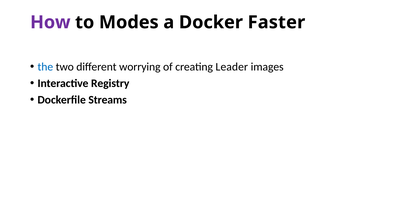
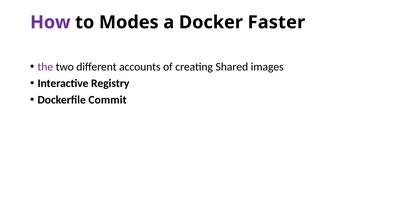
the colour: blue -> purple
worrying: worrying -> accounts
Leader: Leader -> Shared
Streams: Streams -> Commit
